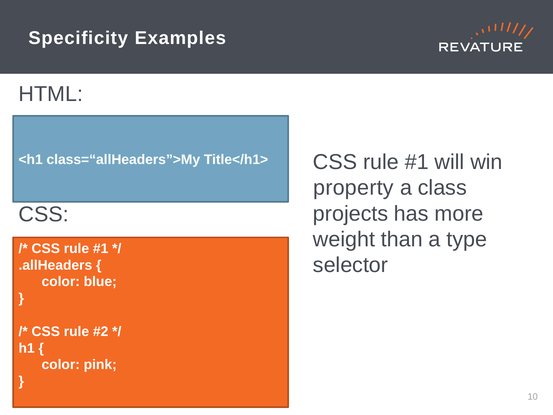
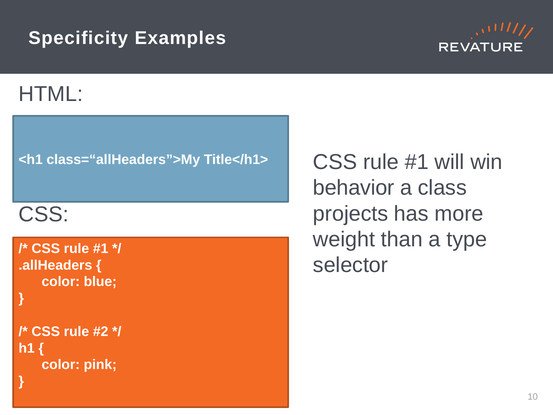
property: property -> behavior
